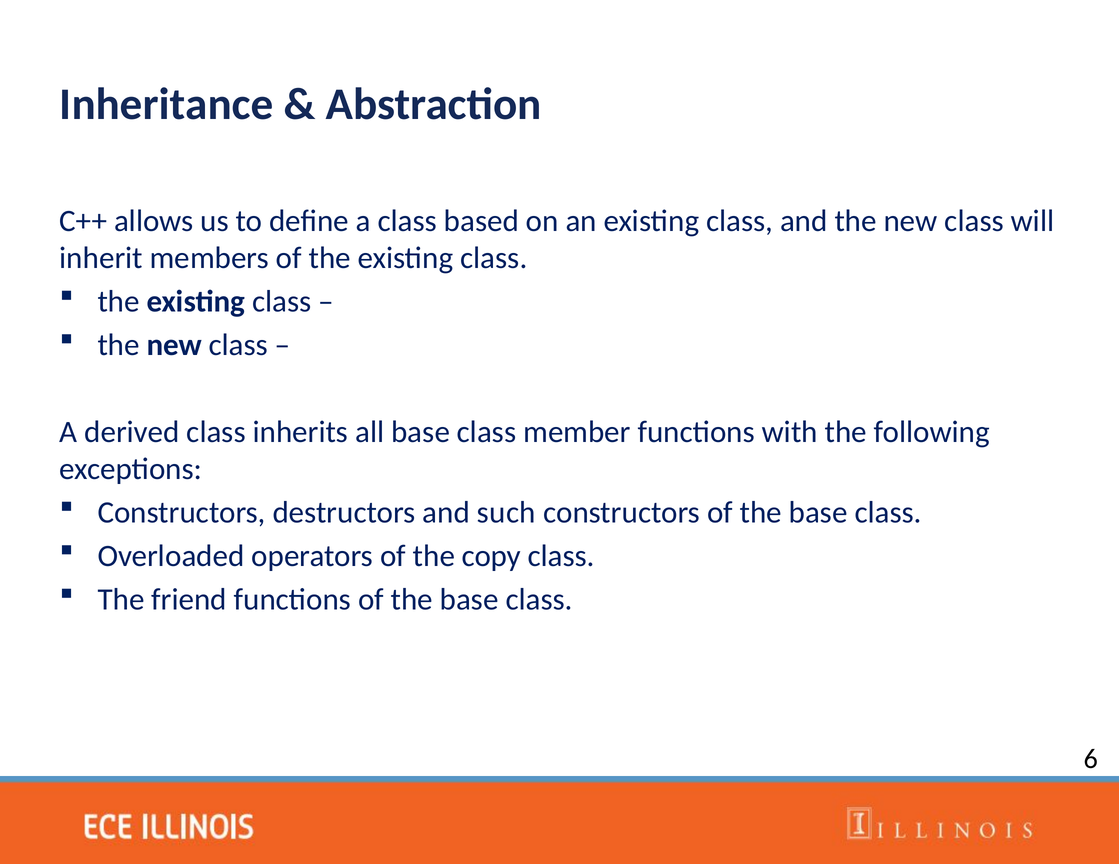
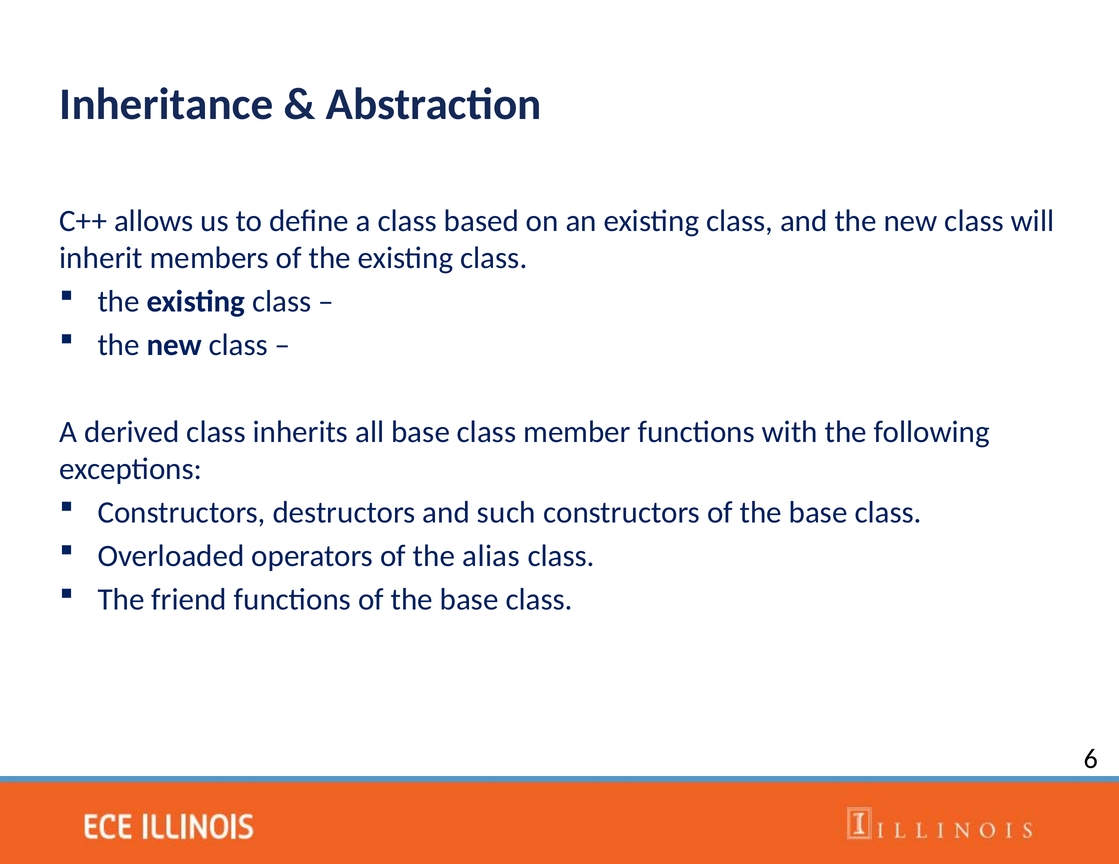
copy: copy -> alias
